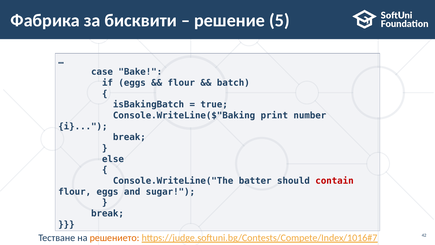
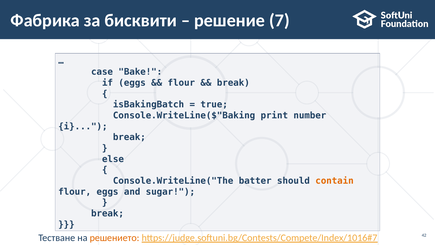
5: 5 -> 7
batch at (233, 83): batch -> break
contain colour: red -> orange
